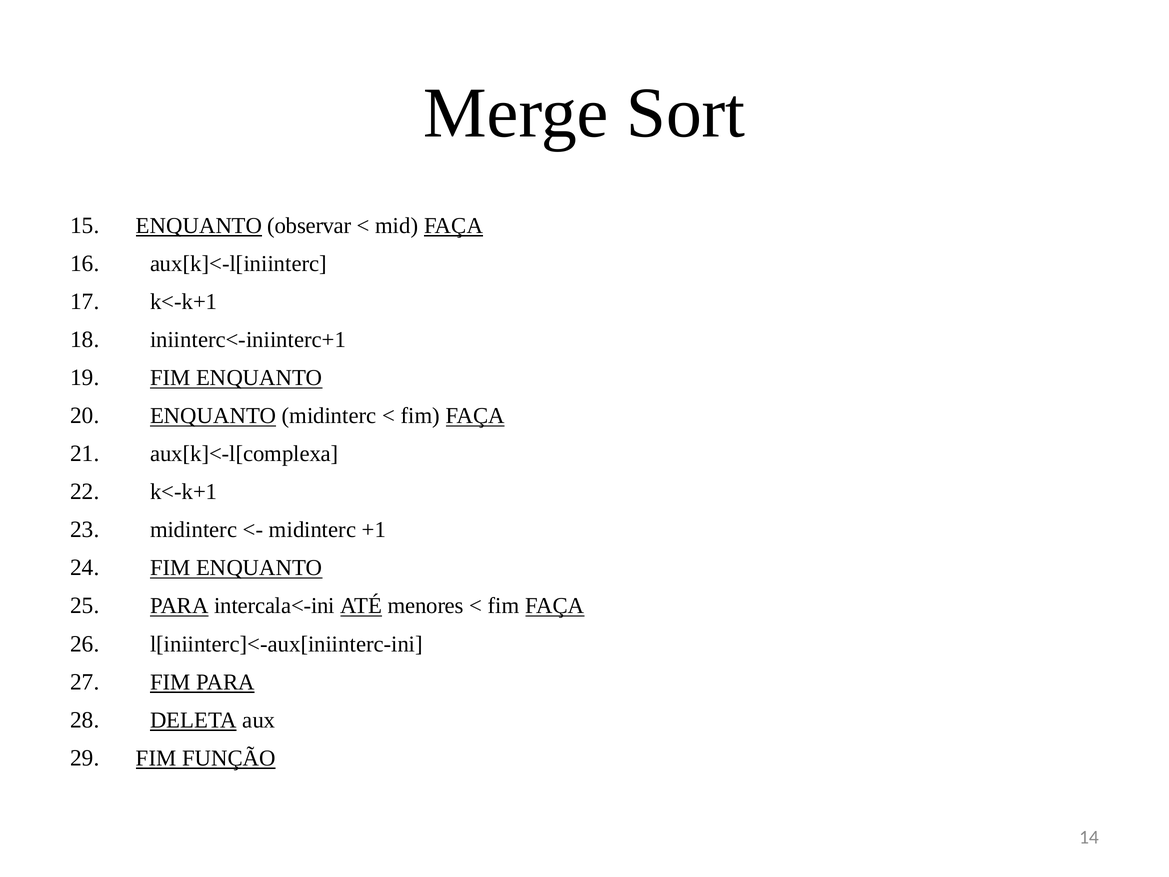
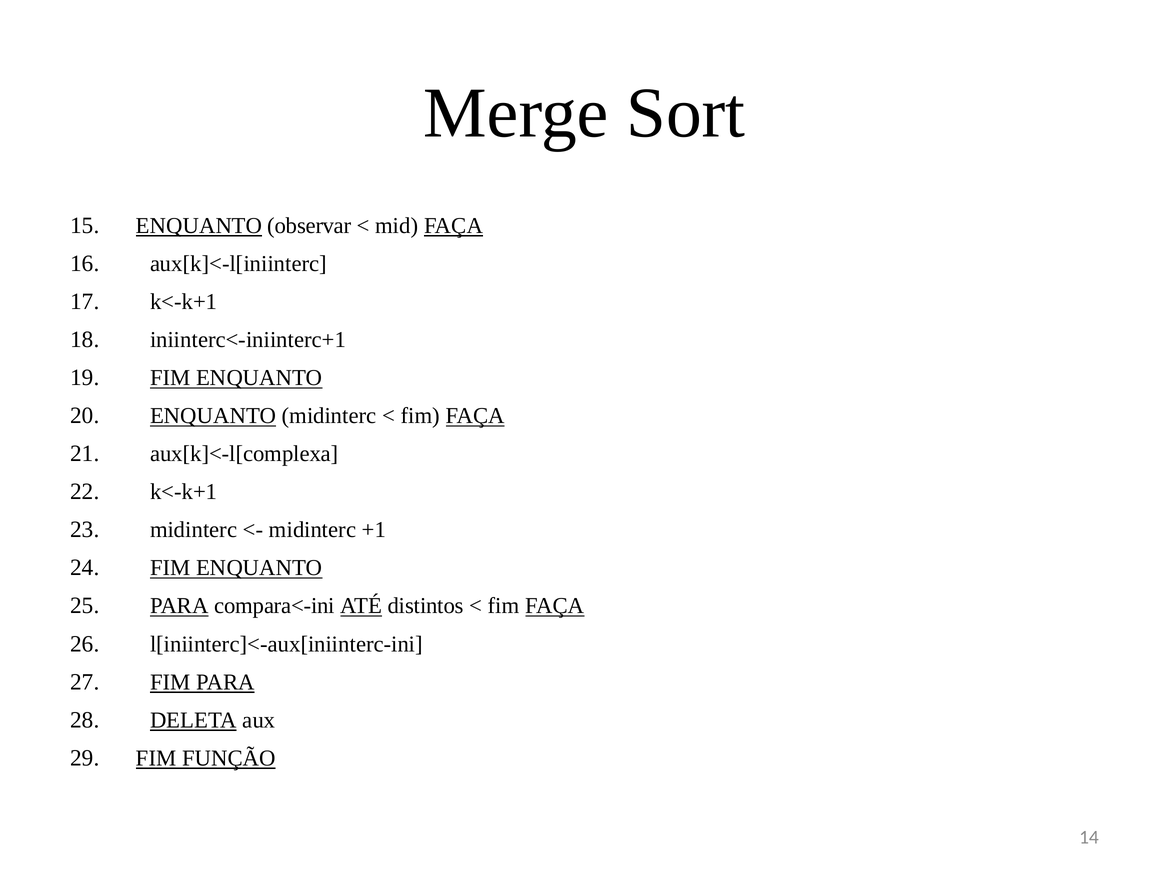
intercala<-ini: intercala<-ini -> compara<-ini
menores: menores -> distintos
